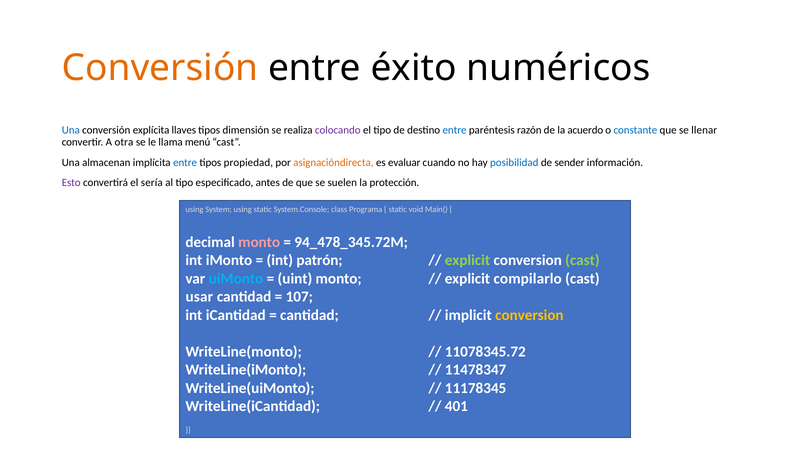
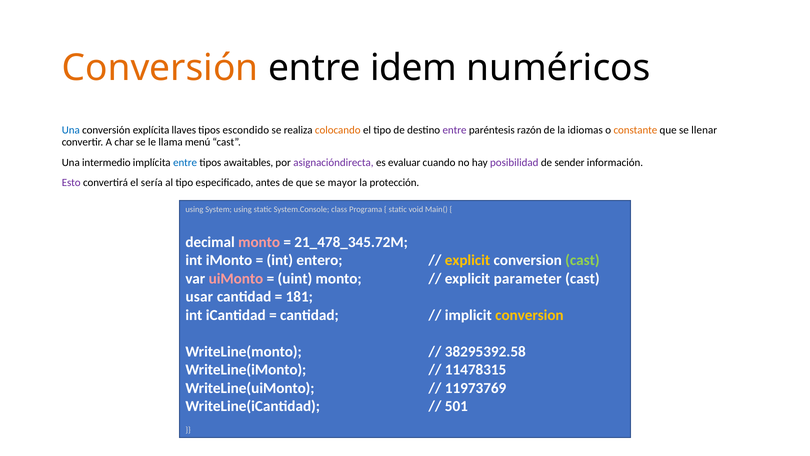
éxito: éxito -> idem
dimensión: dimensión -> escondido
colocando colour: purple -> orange
entre at (455, 130) colour: blue -> purple
acuerdo: acuerdo -> idiomas
constante colour: blue -> orange
otra: otra -> char
almacenan: almacenan -> intermedio
propiedad: propiedad -> awaitables
asignacióndirecta colour: orange -> purple
posibilidad colour: blue -> purple
suelen: suelen -> mayor
94_478_345.72M: 94_478_345.72M -> 21_478_345.72M
patrón: patrón -> entero
explicit at (467, 260) colour: light green -> yellow
uiMonto colour: light blue -> pink
compilarlo: compilarlo -> parameter
107: 107 -> 181
11078345.72: 11078345.72 -> 38295392.58
11478347: 11478347 -> 11478315
11178345: 11178345 -> 11973769
401: 401 -> 501
